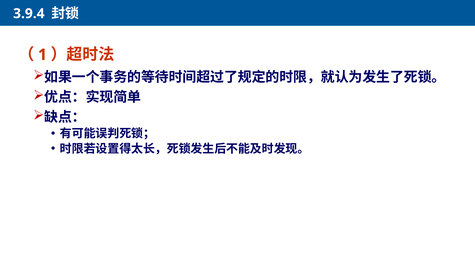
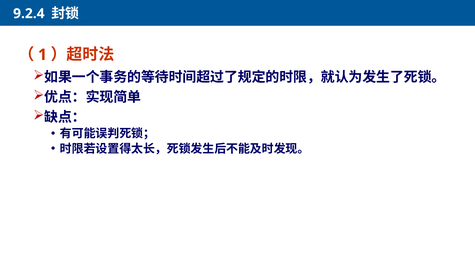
3.9.4: 3.9.4 -> 9.2.4
